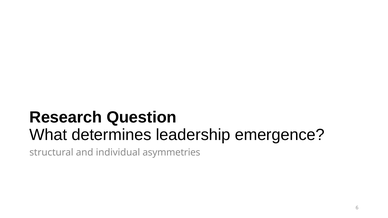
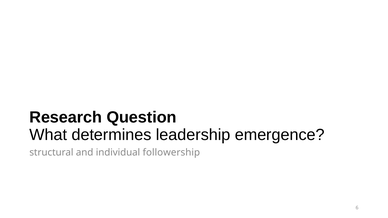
asymmetries: asymmetries -> followership
